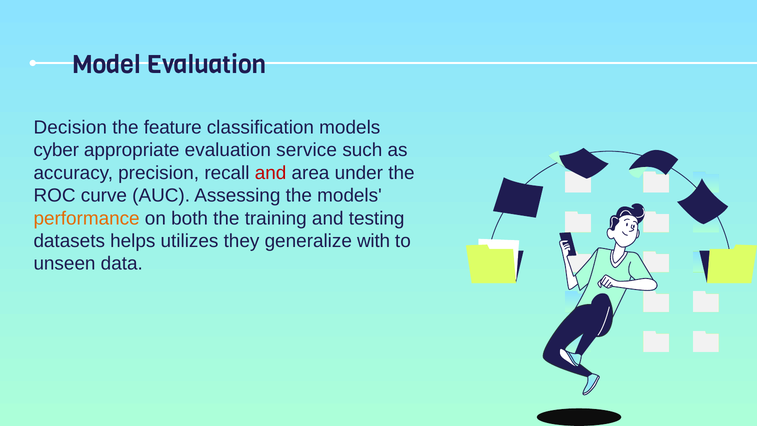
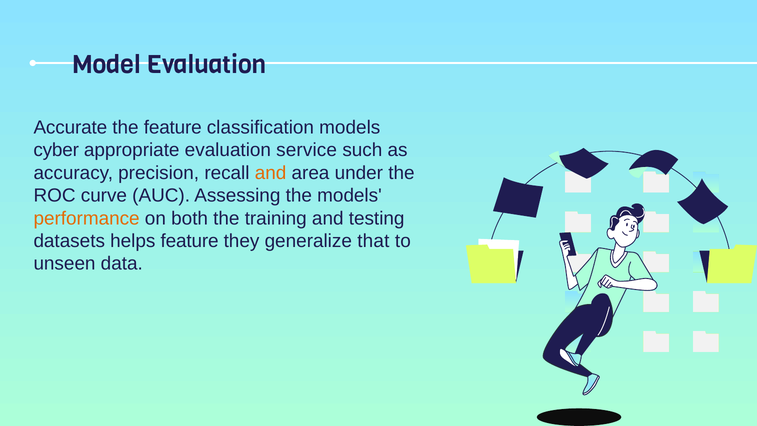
Decision: Decision -> Accurate
and at (271, 173) colour: red -> orange
helps utilizes: utilizes -> feature
with: with -> that
